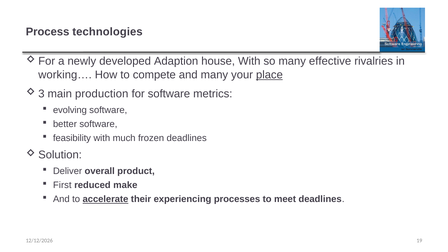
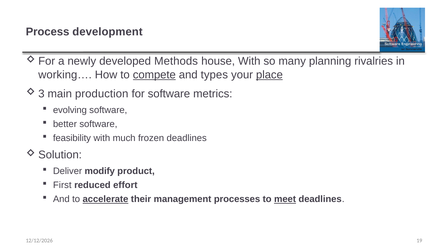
technologies: technologies -> development
Adaption: Adaption -> Methods
effective: effective -> planning
compete underline: none -> present
and many: many -> types
overall: overall -> modify
make: make -> effort
experiencing: experiencing -> management
meet underline: none -> present
